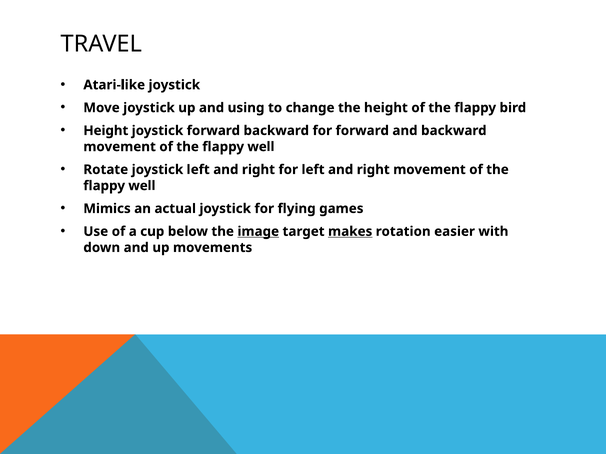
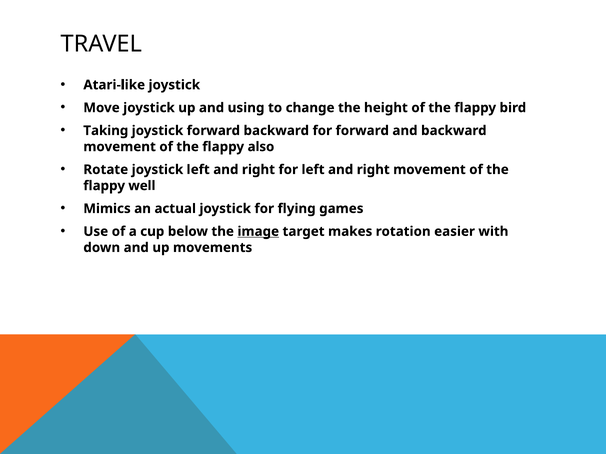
Height at (106, 131): Height -> Taking
well at (261, 147): well -> also
makes underline: present -> none
